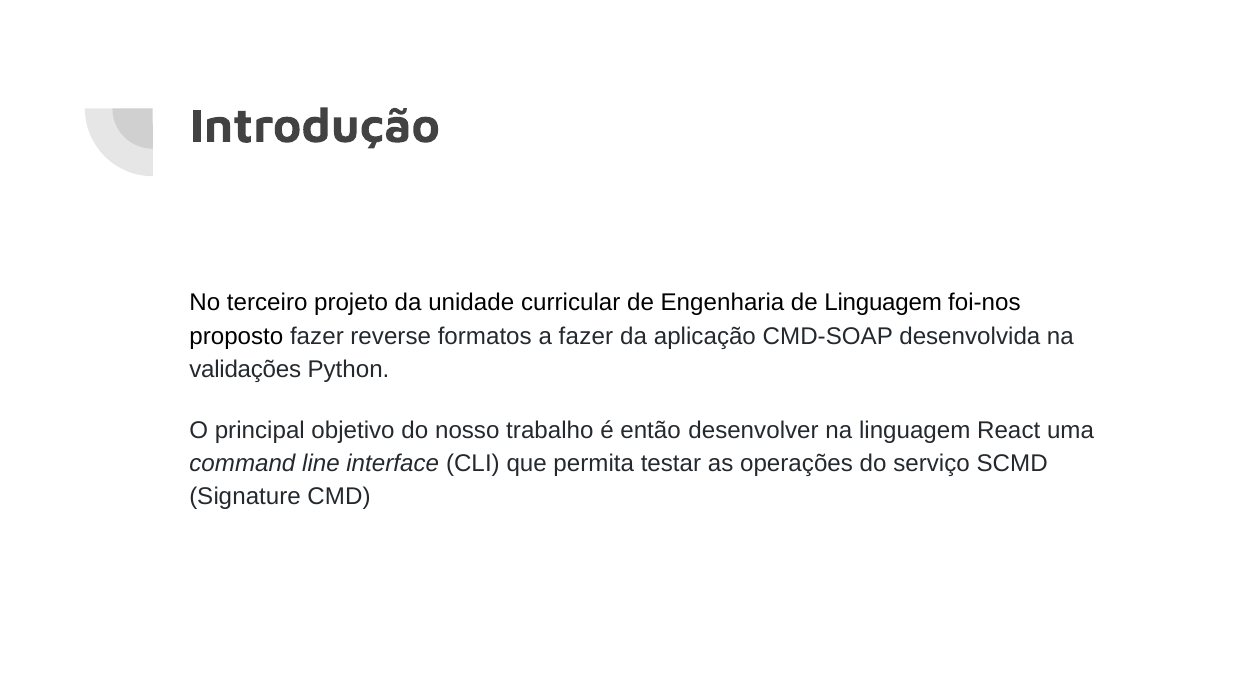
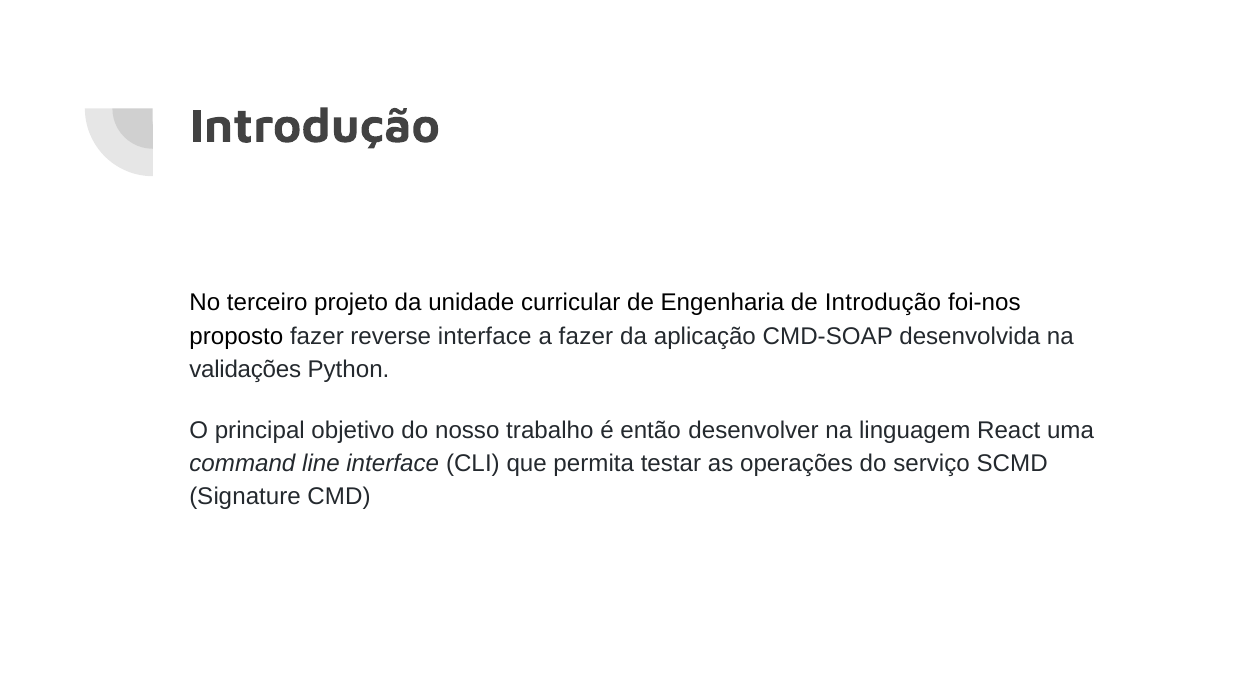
de Linguagem: Linguagem -> Introdução
reverse formatos: formatos -> interface
